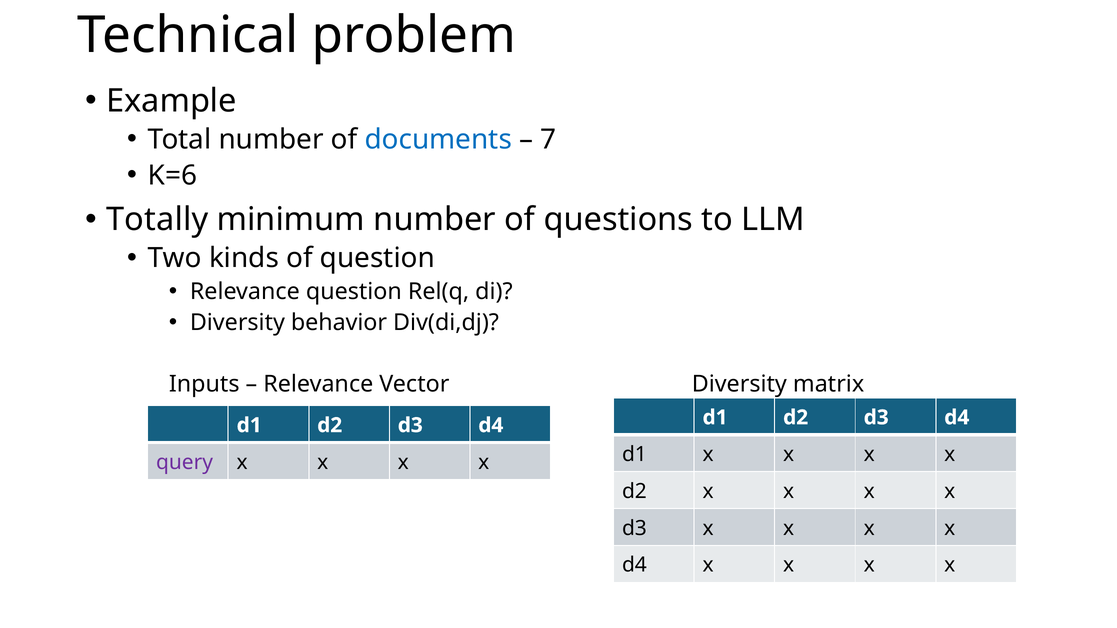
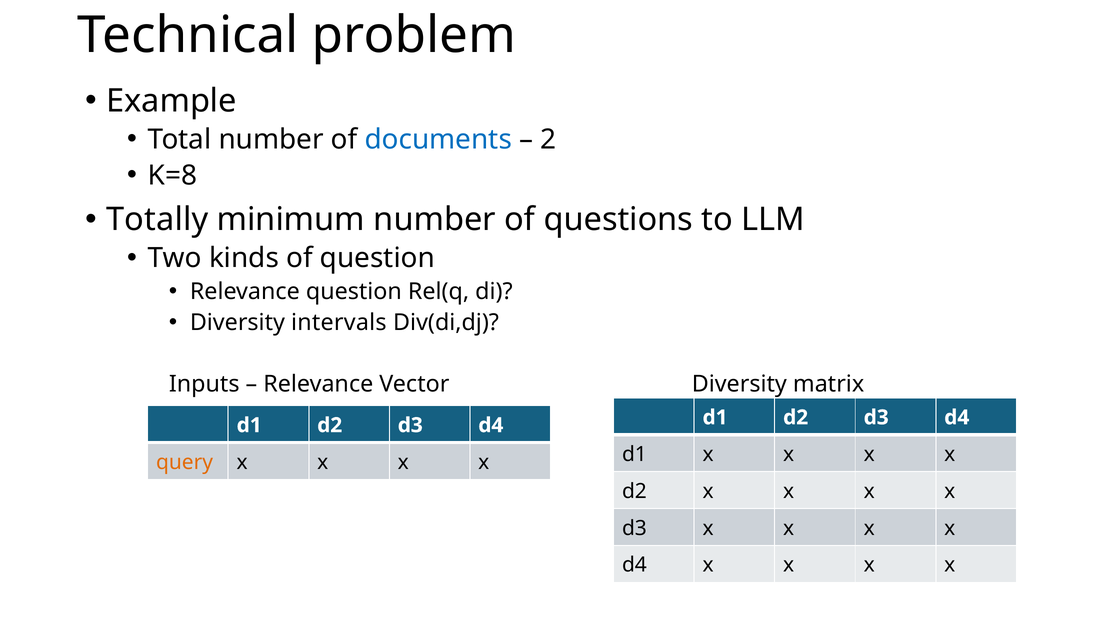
7: 7 -> 2
K=6: K=6 -> K=8
behavior: behavior -> intervals
query colour: purple -> orange
